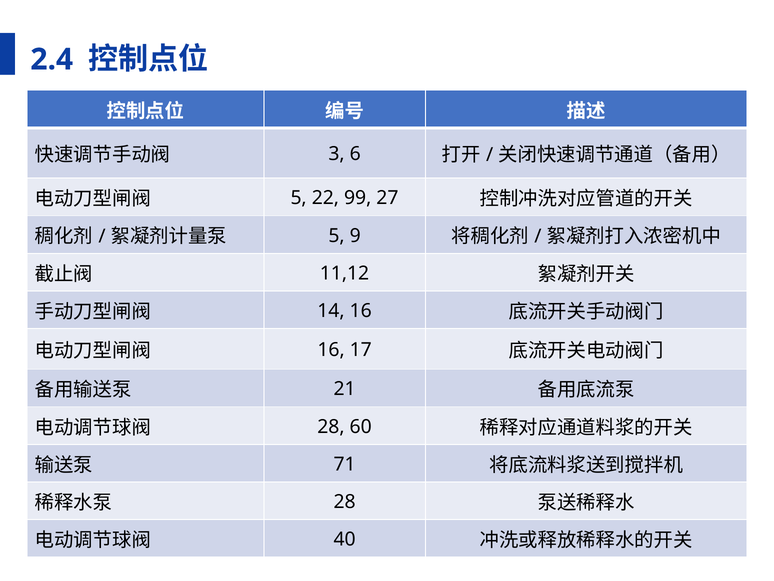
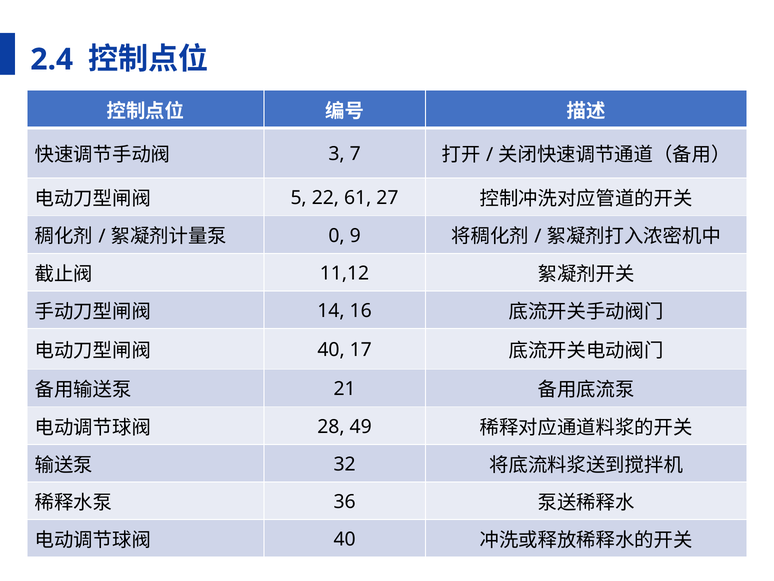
6: 6 -> 7
99: 99 -> 61
5 at (337, 235): 5 -> 0
16 at (331, 350): 16 -> 40
60: 60 -> 49
71: 71 -> 32
28 at (345, 501): 28 -> 36
